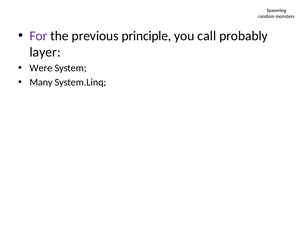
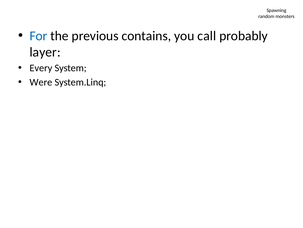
For colour: purple -> blue
principle: principle -> contains
Were: Were -> Every
Many: Many -> Were
